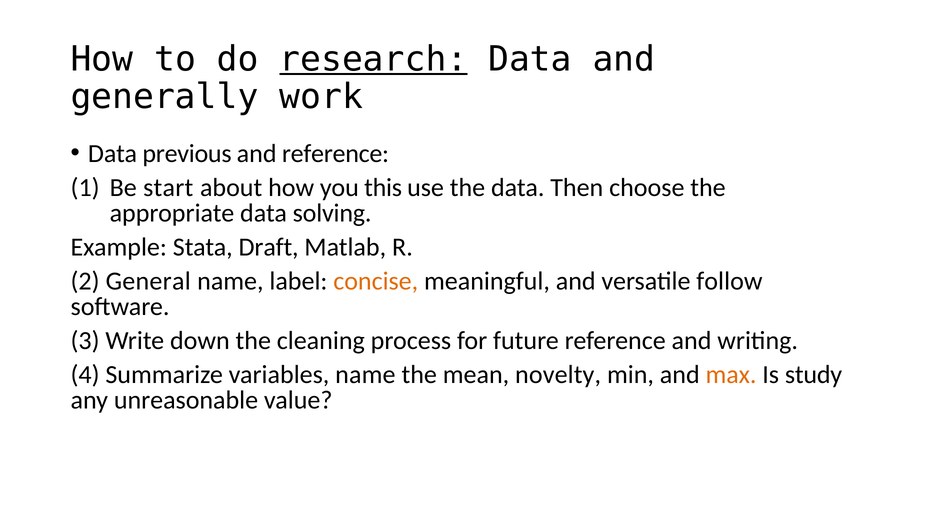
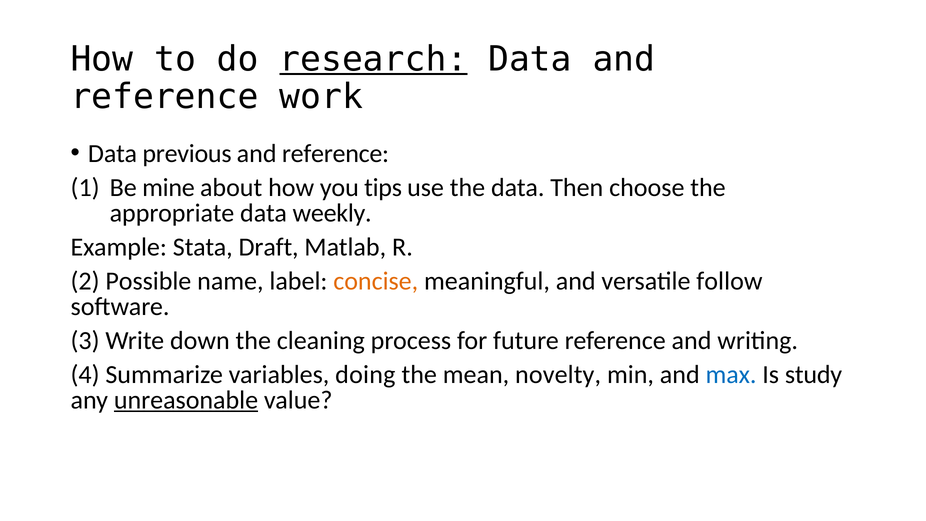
generally at (165, 97): generally -> reference
start: start -> mine
this: this -> tips
solving: solving -> weekly
General: General -> Possible
variables name: name -> doing
max colour: orange -> blue
unreasonable underline: none -> present
